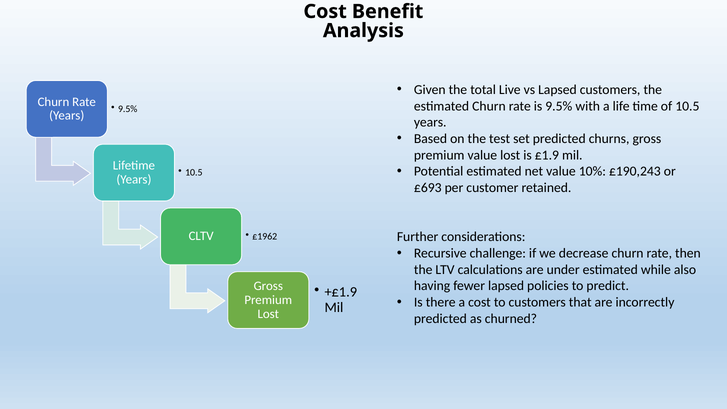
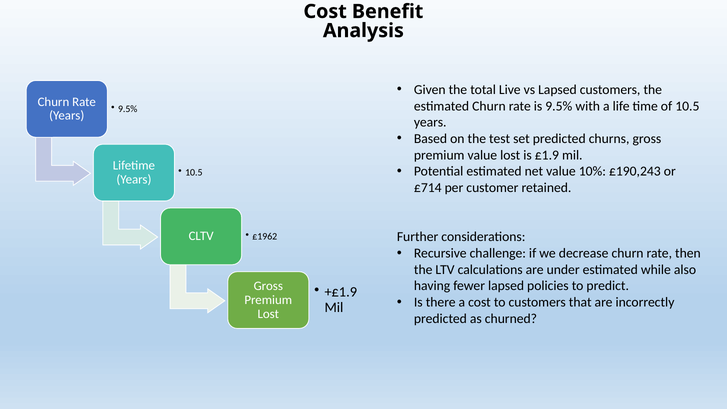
£693: £693 -> £714
